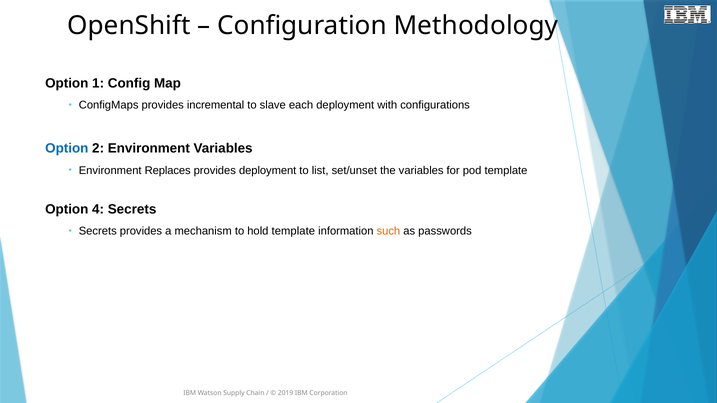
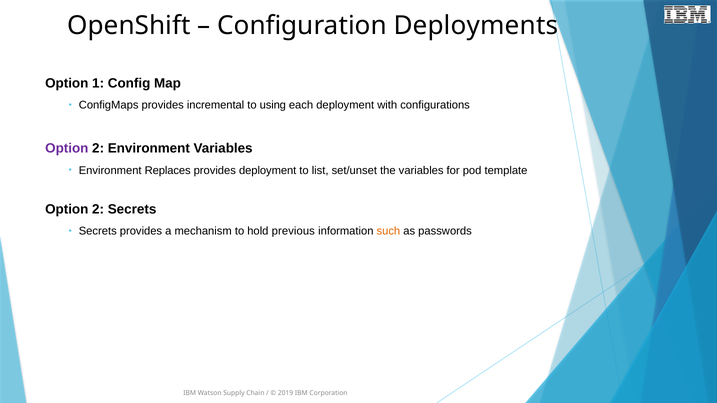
Methodology: Methodology -> Deployments
slave: slave -> using
Option at (67, 149) colour: blue -> purple
4 at (98, 209): 4 -> 2
hold template: template -> previous
